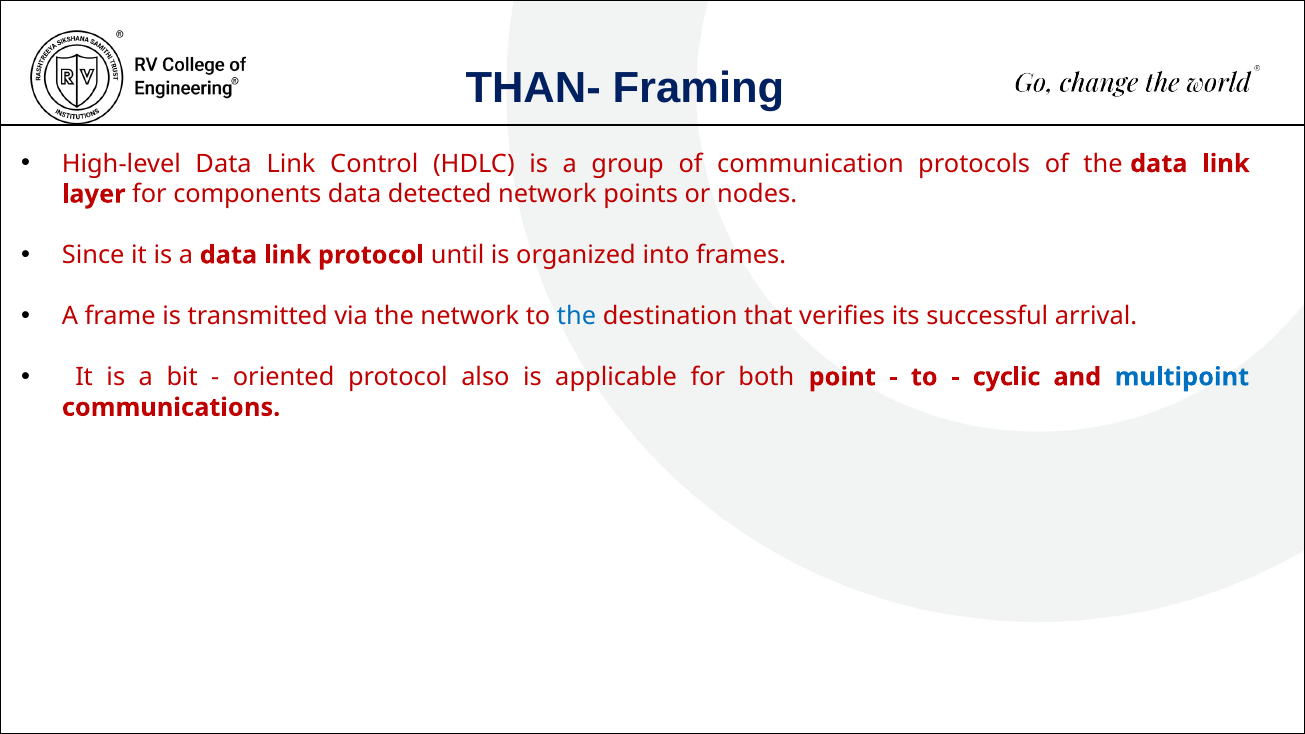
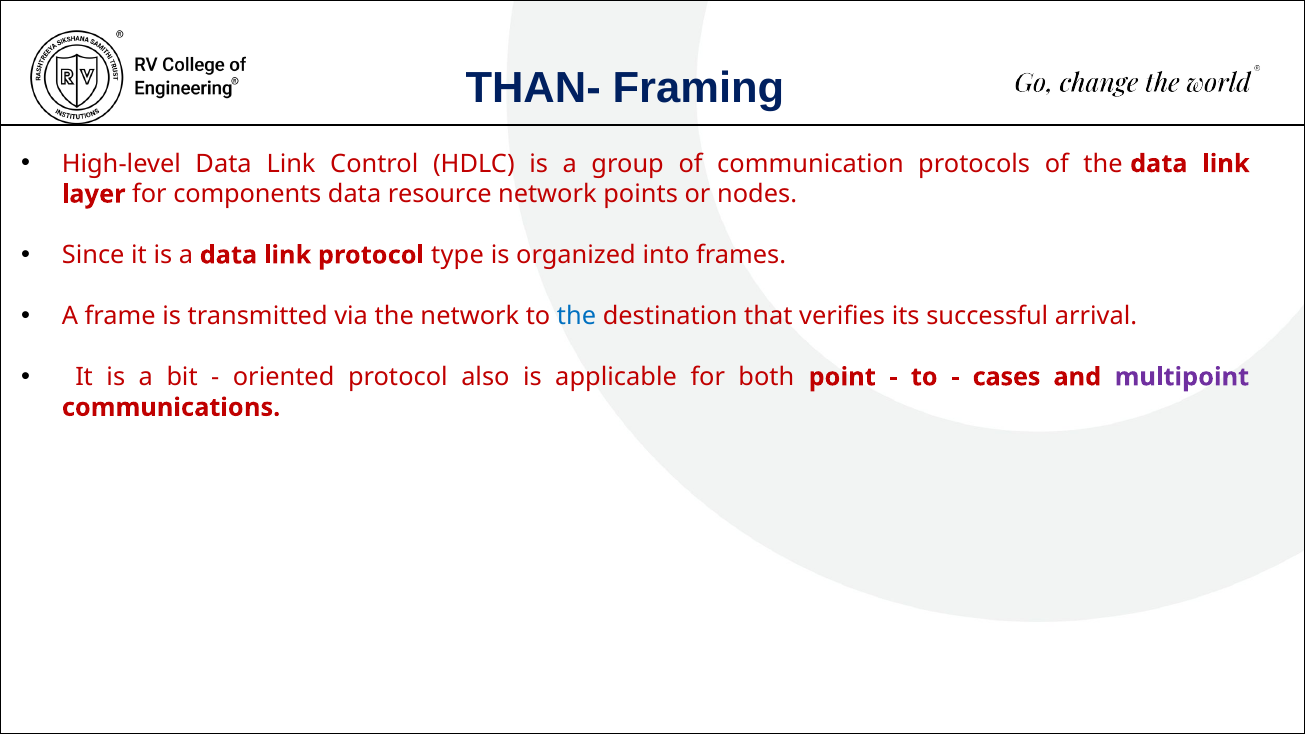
detected: detected -> resource
until: until -> type
cyclic: cyclic -> cases
multipoint colour: blue -> purple
